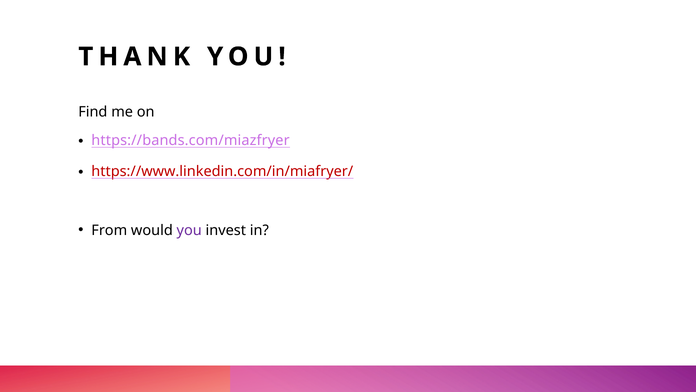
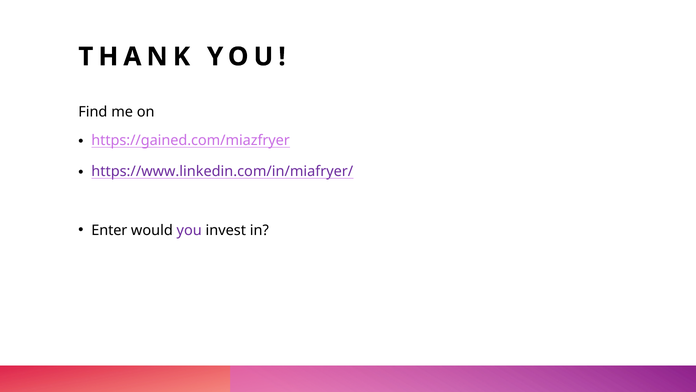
https://bands.com/miazfryer: https://bands.com/miazfryer -> https://gained.com/miazfryer
https://www.linkedin.com/in/miafryer/ colour: red -> purple
From: From -> Enter
